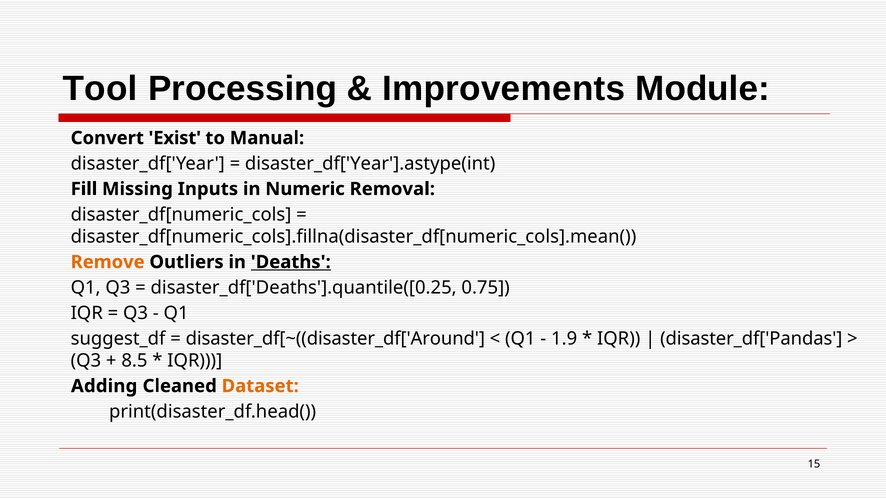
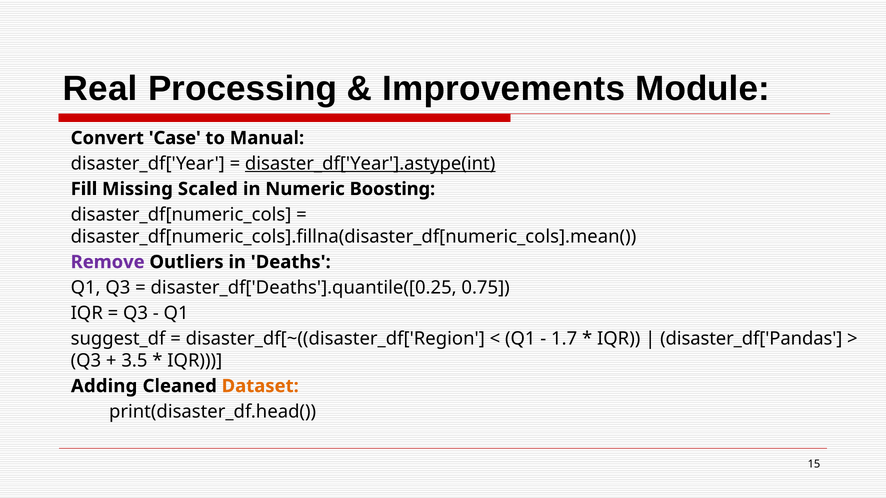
Tool: Tool -> Real
Exist: Exist -> Case
disaster_df['Year'].astype(int underline: none -> present
Inputs: Inputs -> Scaled
Removal: Removal -> Boosting
Remove colour: orange -> purple
Deaths underline: present -> none
disaster_df[~((disaster_df['Around: disaster_df[~((disaster_df['Around -> disaster_df[~((disaster_df['Region
1.9: 1.9 -> 1.7
8.5: 8.5 -> 3.5
